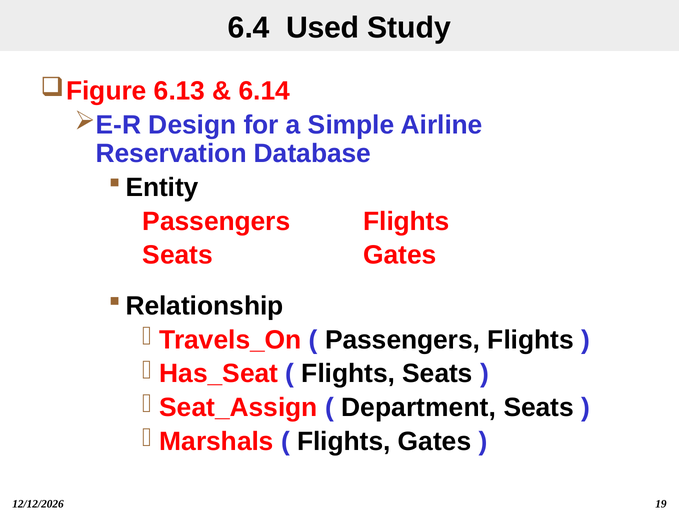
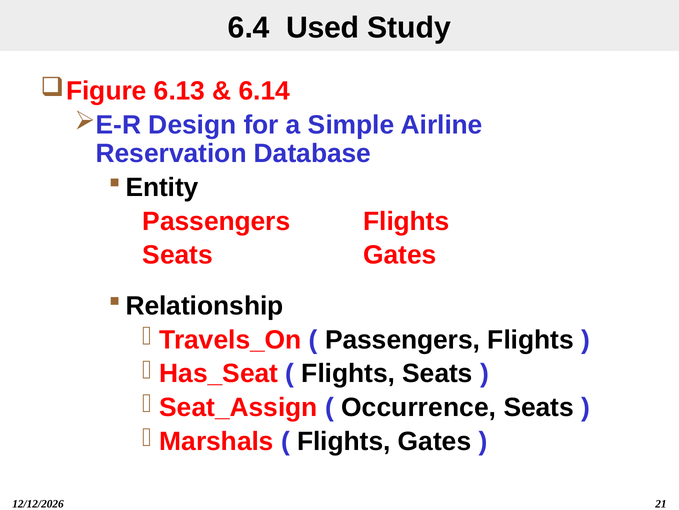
Department: Department -> Occurrence
19: 19 -> 21
